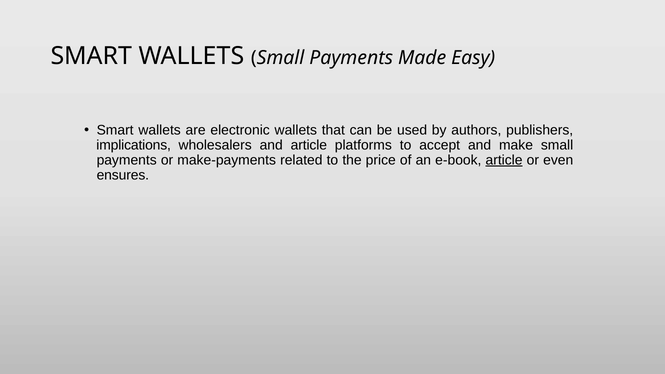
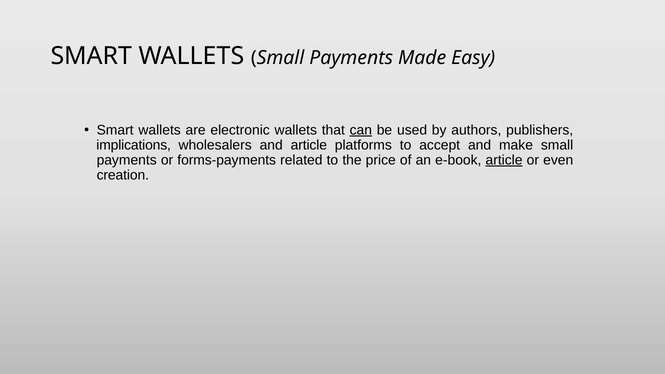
can underline: none -> present
make-payments: make-payments -> forms-payments
ensures: ensures -> creation
